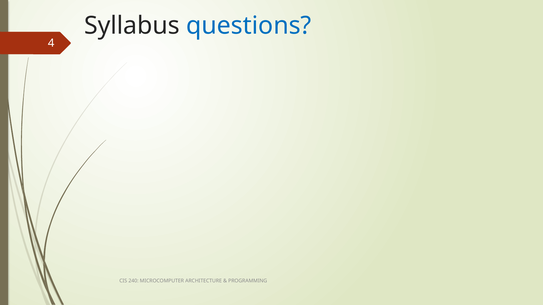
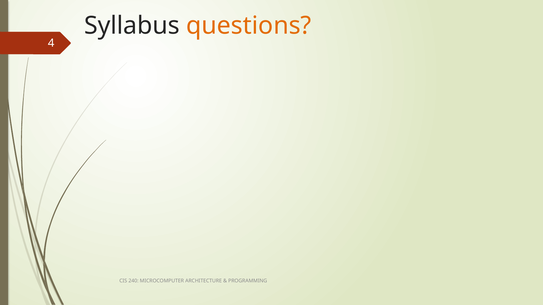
questions colour: blue -> orange
